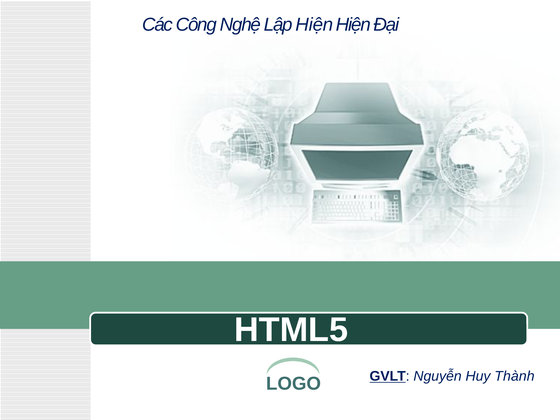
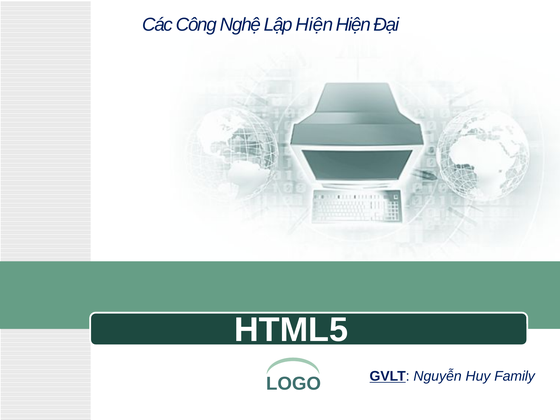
Thành: Thành -> Family
